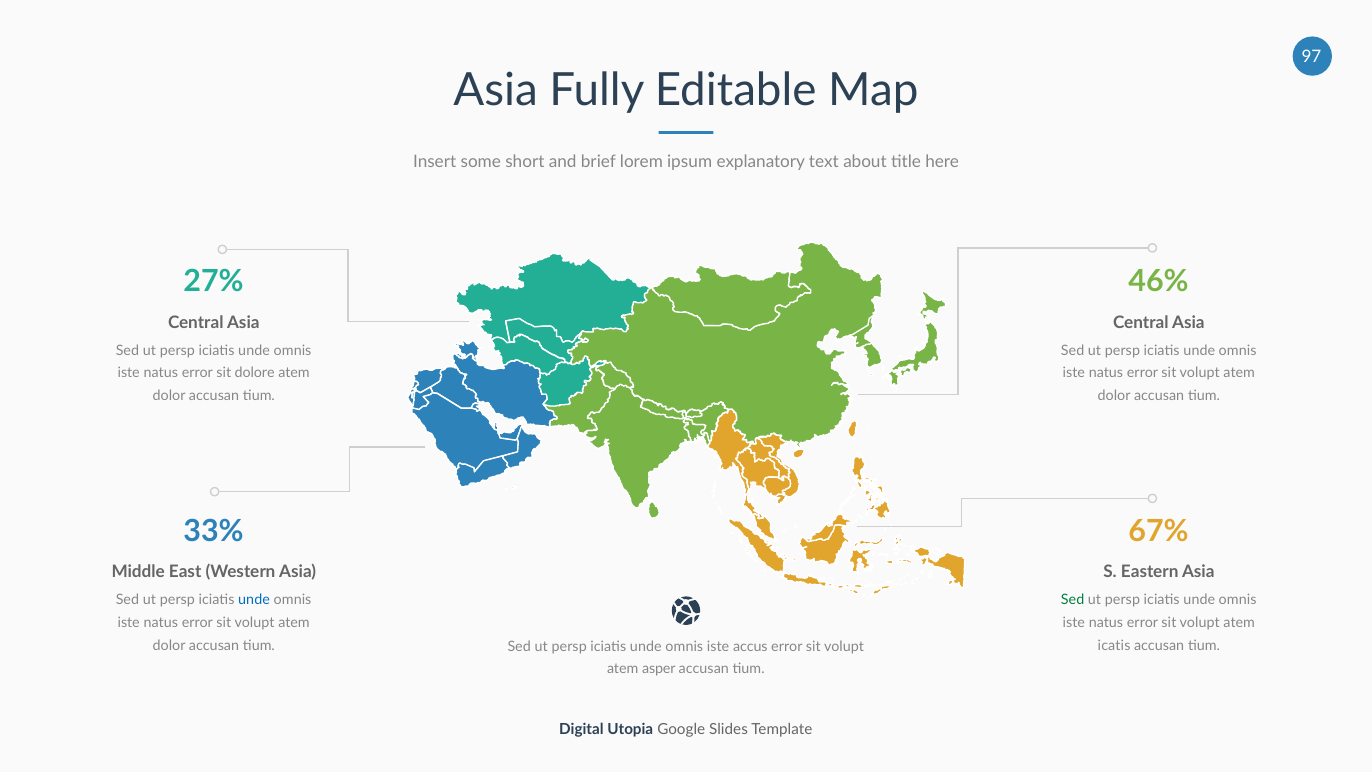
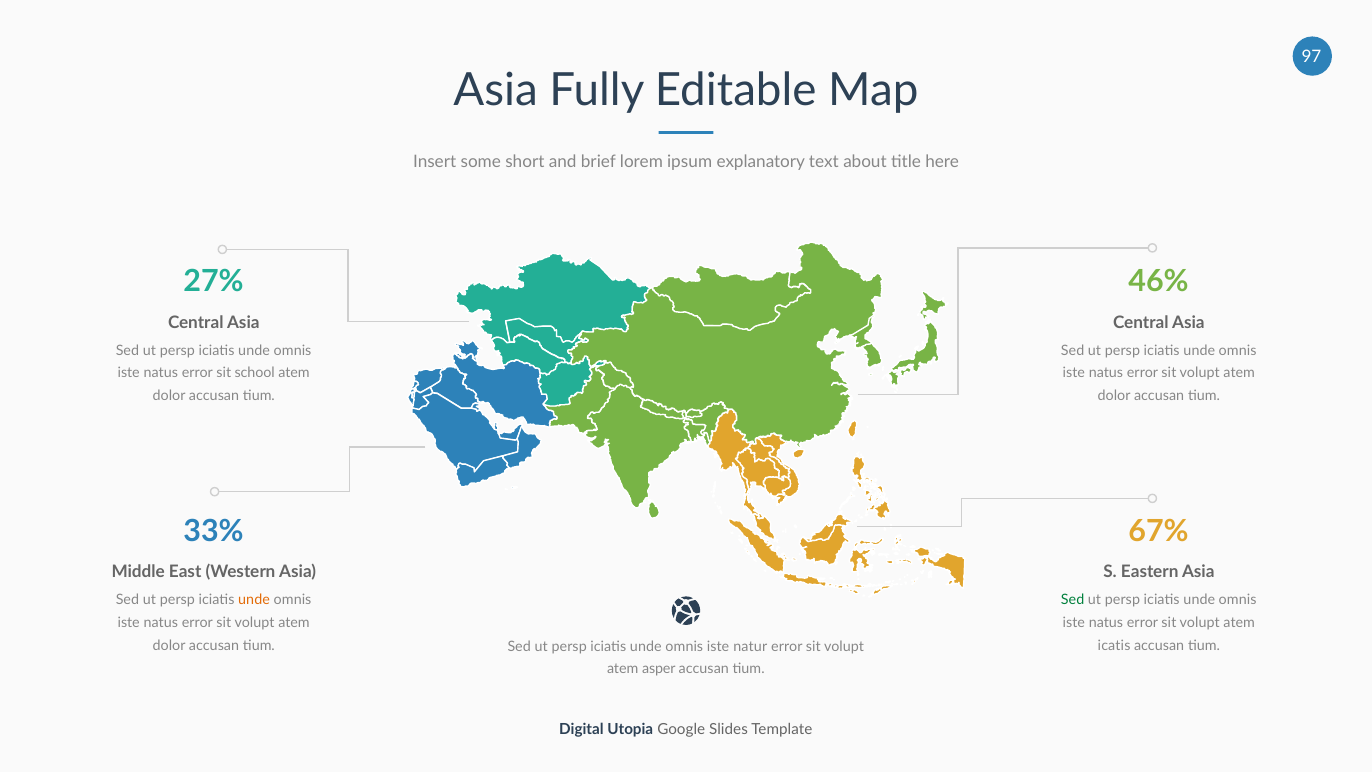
dolore: dolore -> school
unde at (254, 600) colour: blue -> orange
accus: accus -> natur
